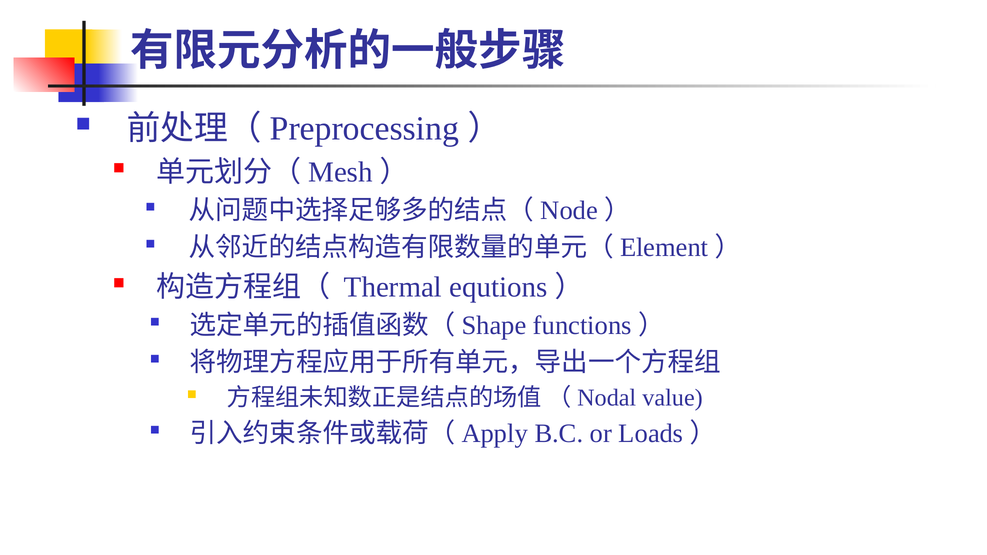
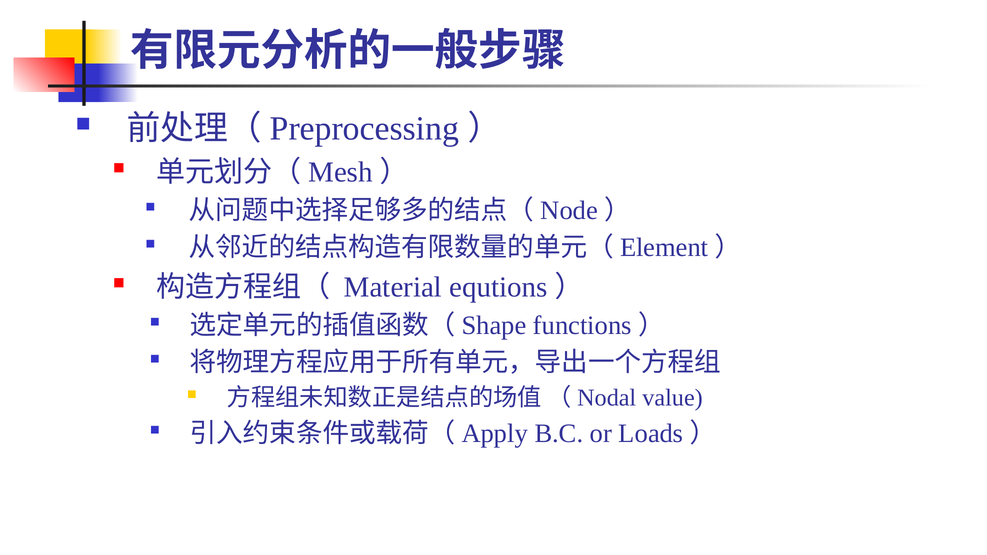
Thermal: Thermal -> Material
